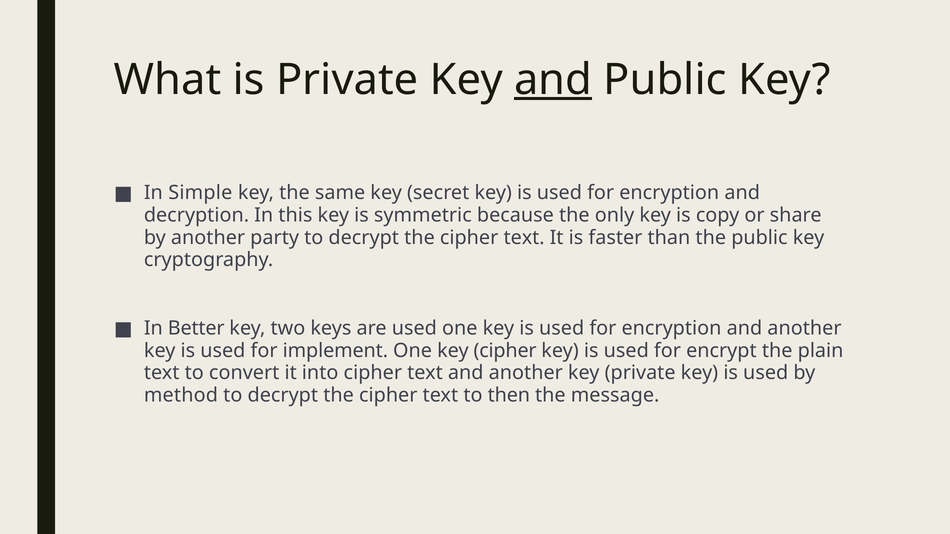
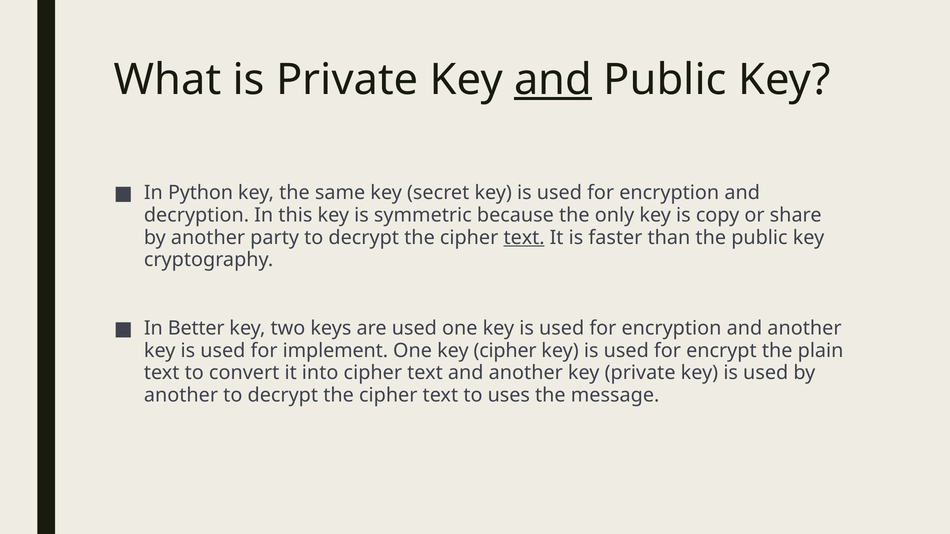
Simple: Simple -> Python
text at (524, 238) underline: none -> present
method at (181, 395): method -> another
then: then -> uses
